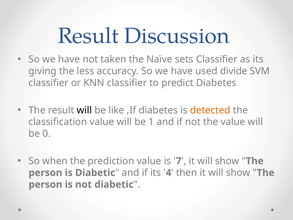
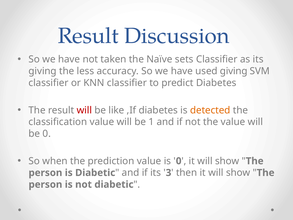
used divide: divide -> giving
will at (84, 110) colour: black -> red
7 at (179, 161): 7 -> 0
4: 4 -> 3
